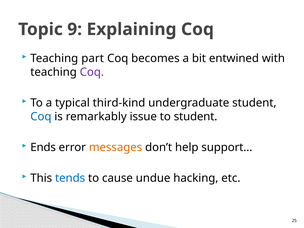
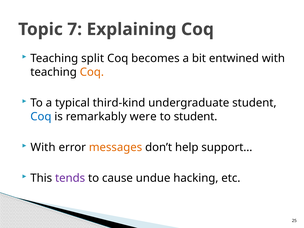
9: 9 -> 7
part: part -> split
Coq at (92, 72) colour: purple -> orange
issue: issue -> were
Ends at (43, 147): Ends -> With
tends colour: blue -> purple
